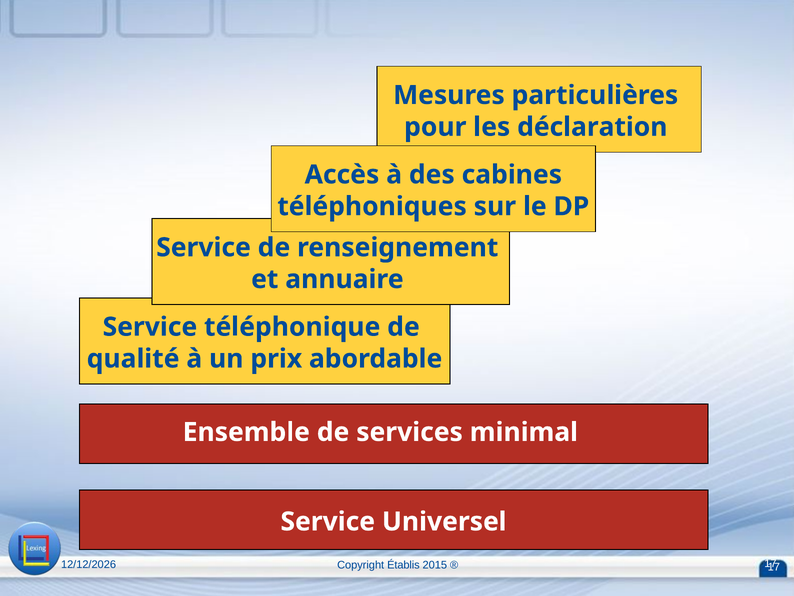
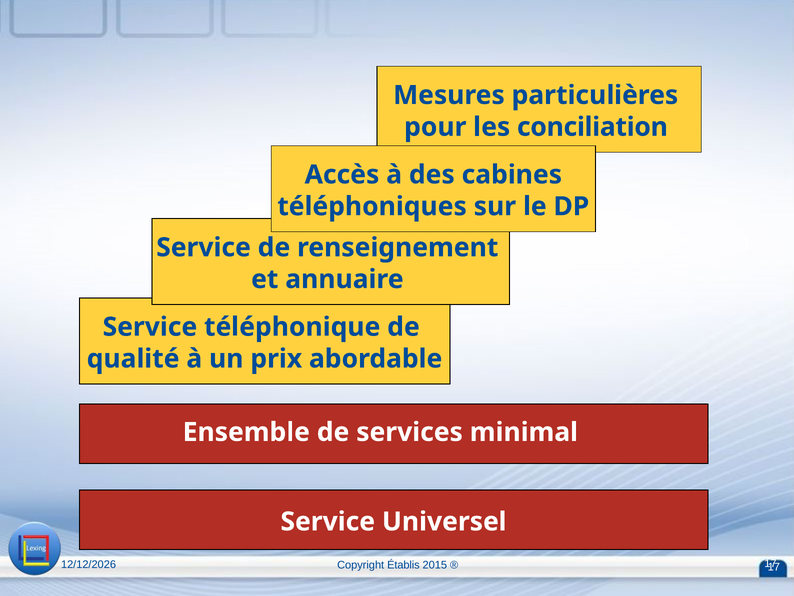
déclaration: déclaration -> conciliation
